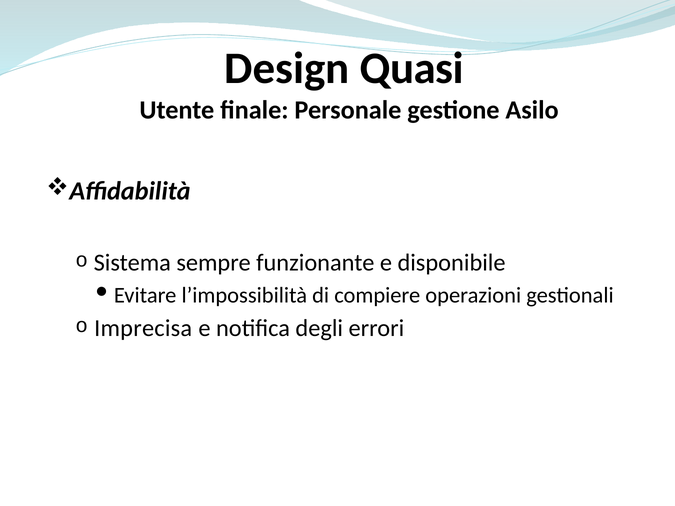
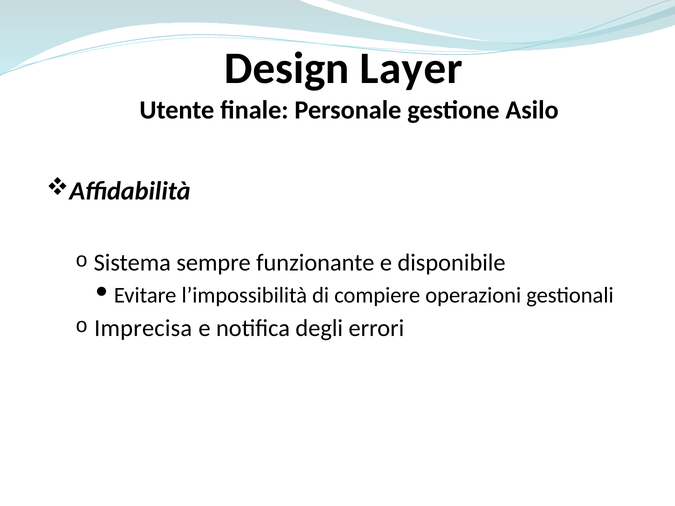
Quasi: Quasi -> Layer
